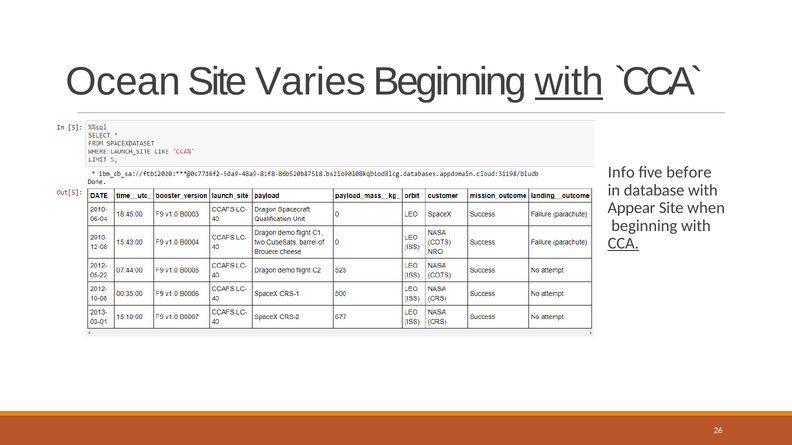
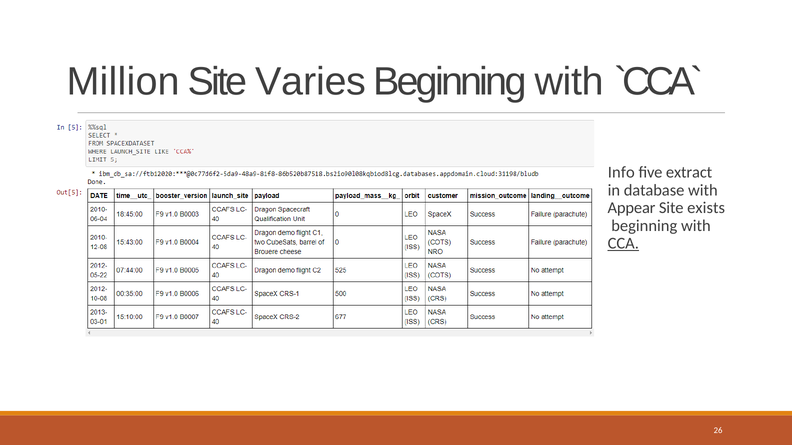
Ocean: Ocean -> Million
with at (569, 82) underline: present -> none
before: before -> extract
when: when -> exists
